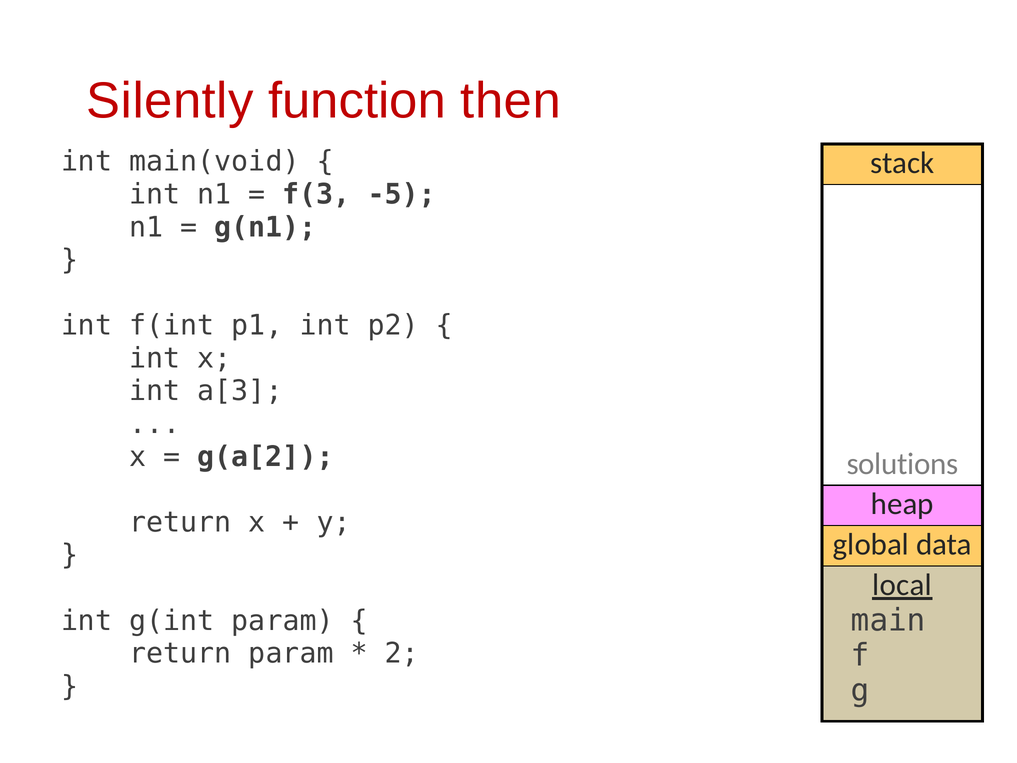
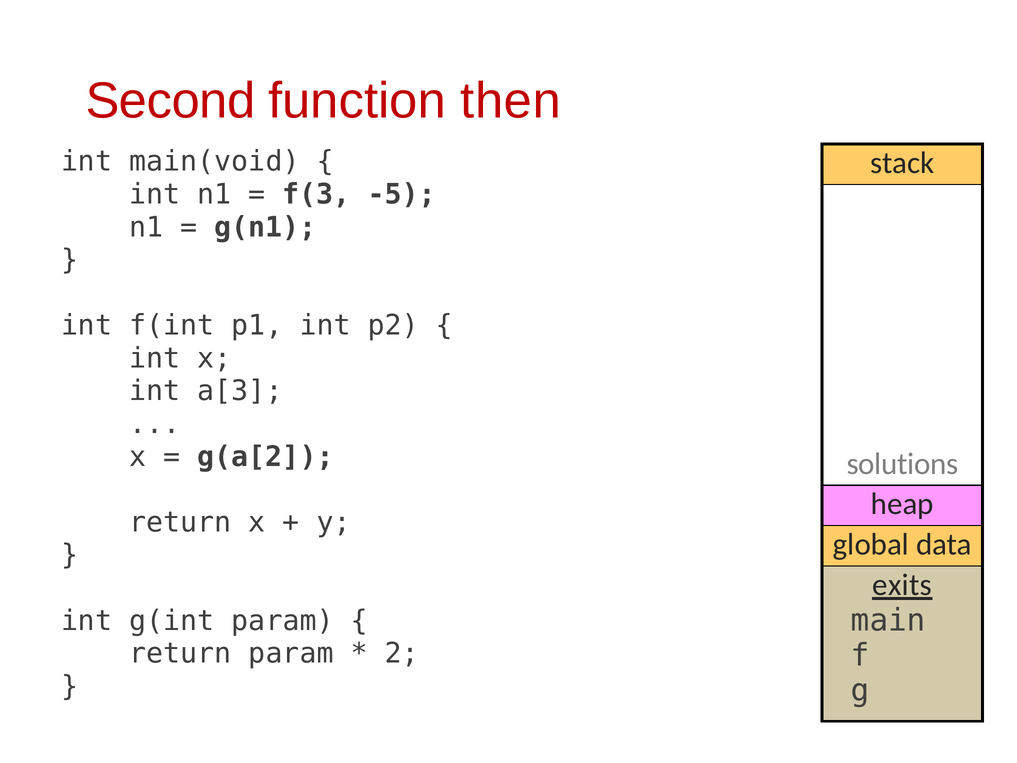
Silently: Silently -> Second
local: local -> exits
